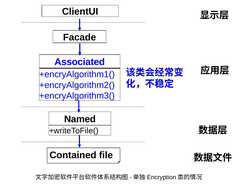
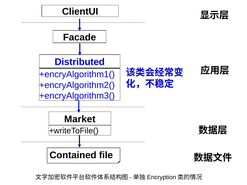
Associated: Associated -> Distributed
Named: Named -> Market
